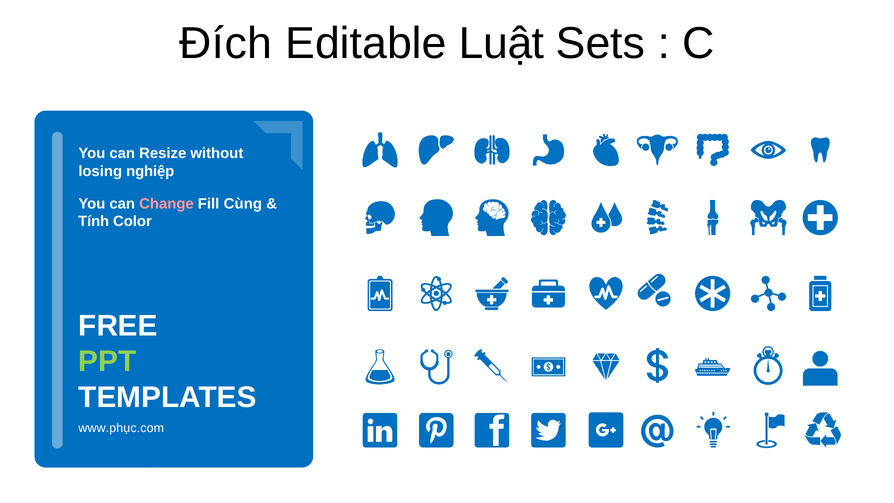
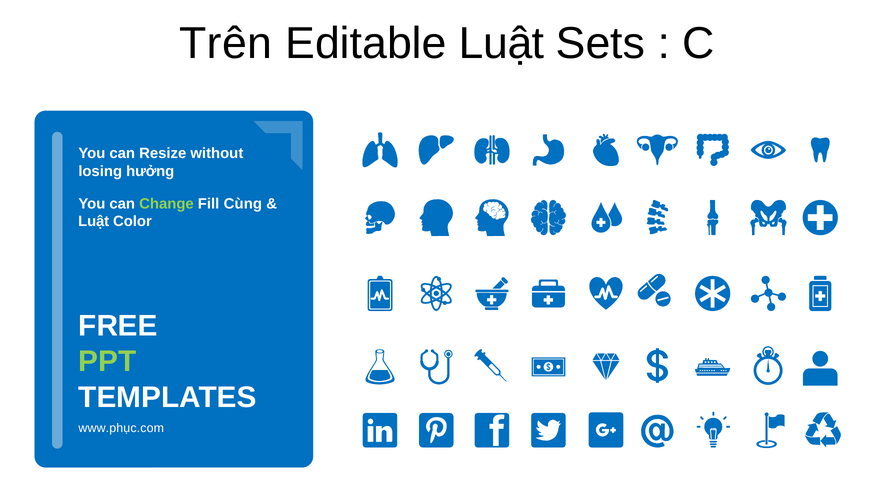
Đích: Đích -> Trên
nghiệp: nghiệp -> hưởng
Change colour: pink -> light green
Tính at (94, 221): Tính -> Luật
